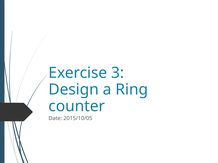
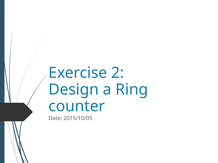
3: 3 -> 2
